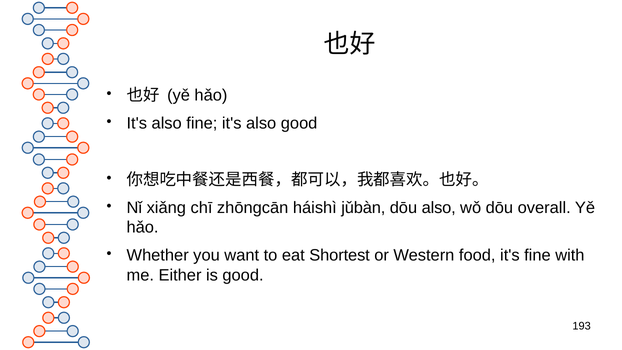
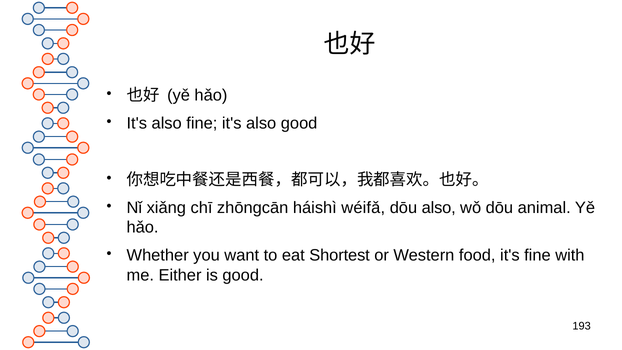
jǔbàn: jǔbàn -> wéifǎ
overall: overall -> animal
